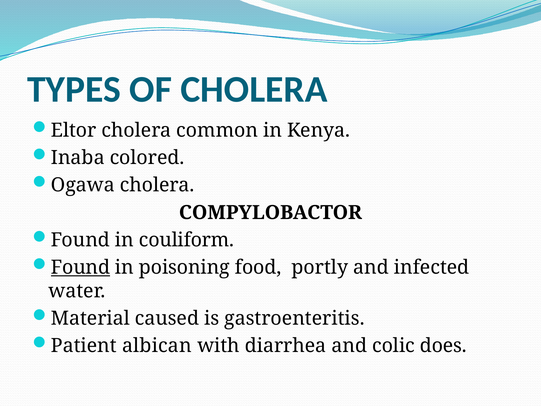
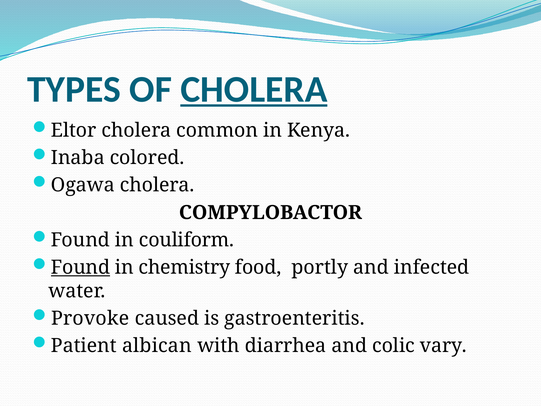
CHOLERA at (254, 89) underline: none -> present
poisoning: poisoning -> chemistry
Material: Material -> Provoke
does: does -> vary
